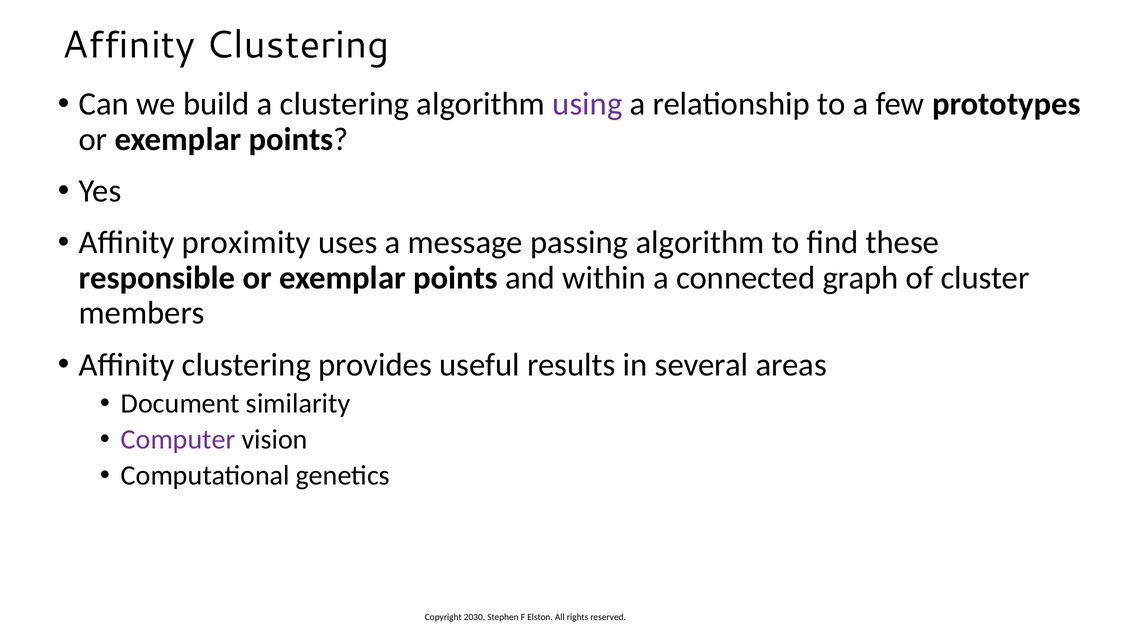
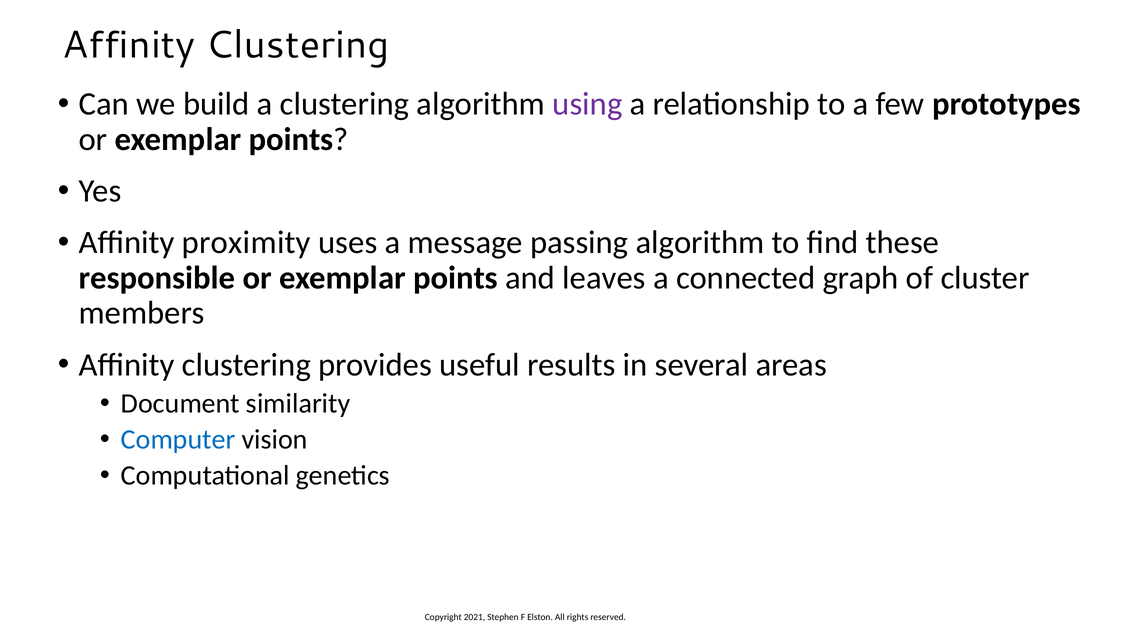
within: within -> leaves
Computer colour: purple -> blue
2030: 2030 -> 2021
